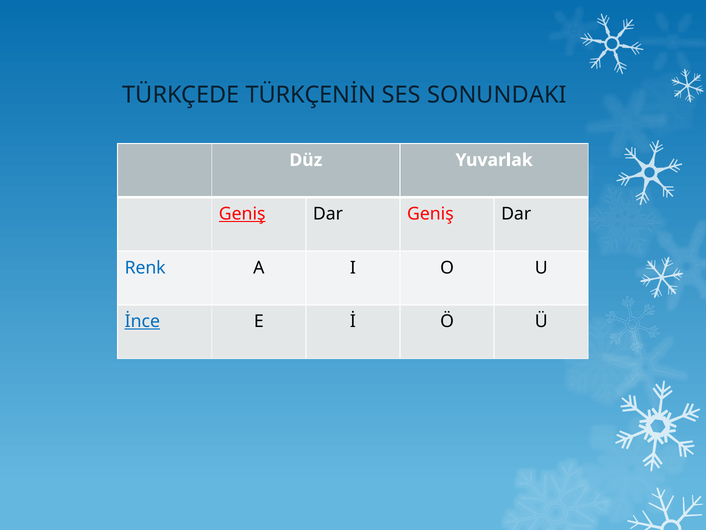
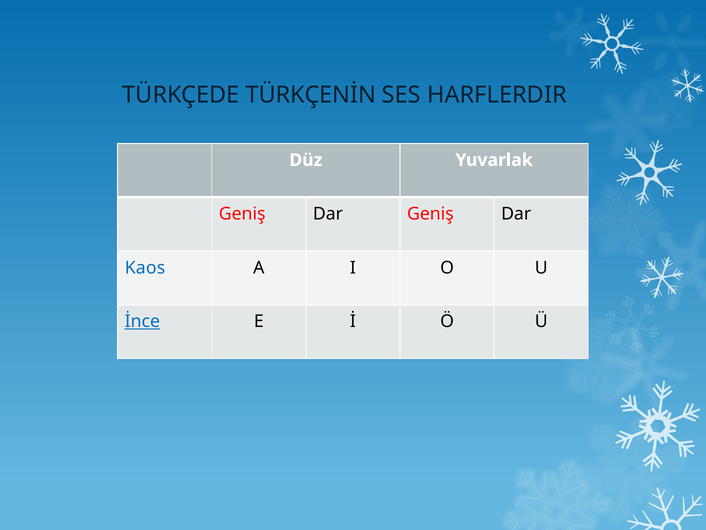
SONUNDAKI: SONUNDAKI -> HARFLERDIR
Geniş at (242, 214) underline: present -> none
Renk: Renk -> Kaos
